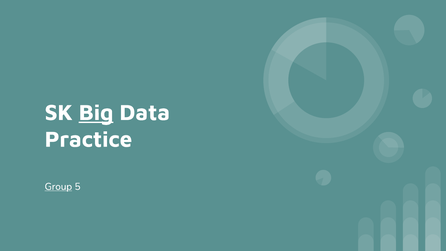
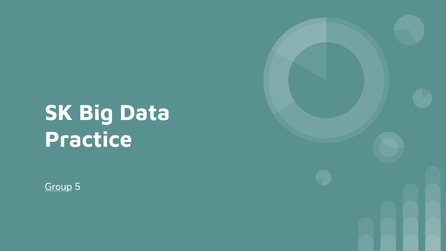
Big underline: present -> none
